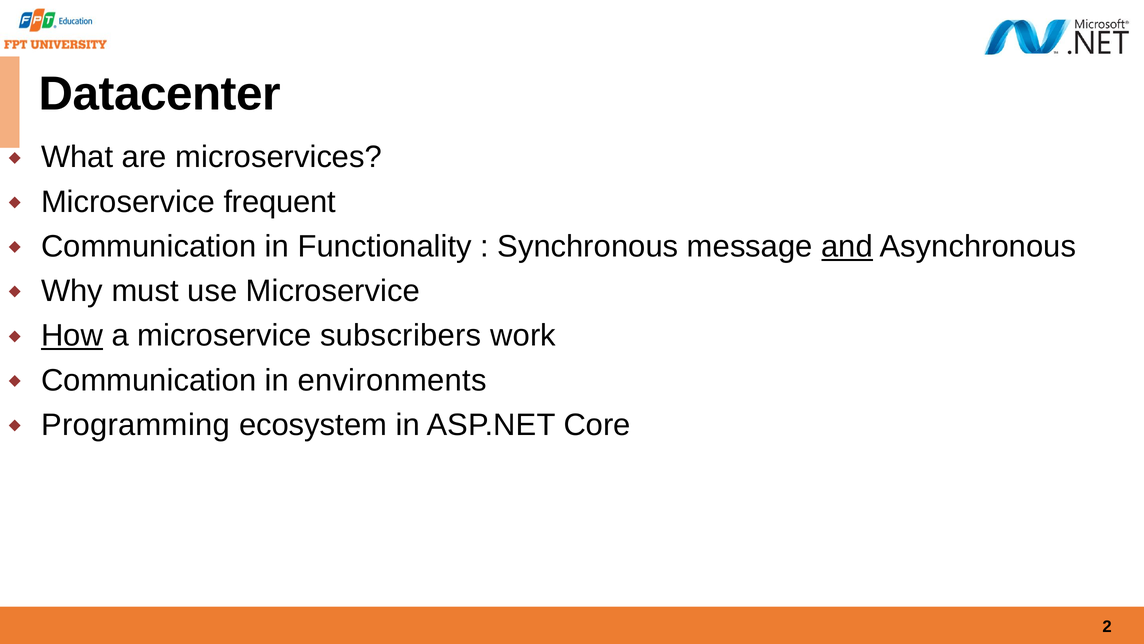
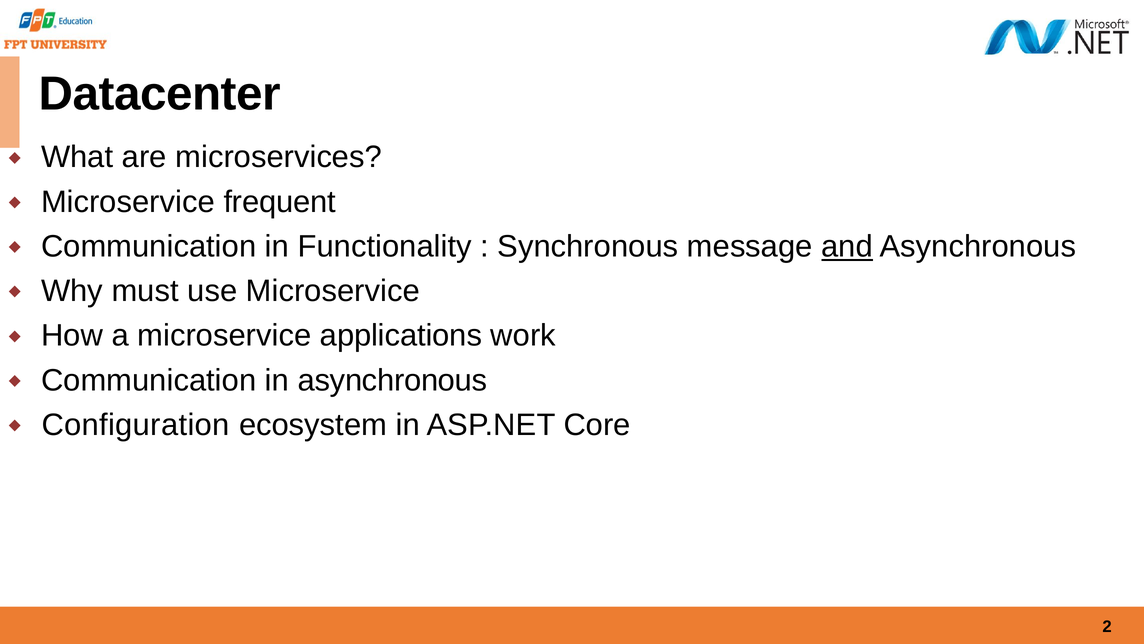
How underline: present -> none
subscribers: subscribers -> applications
in environments: environments -> asynchronous
Programming: Programming -> Configuration
